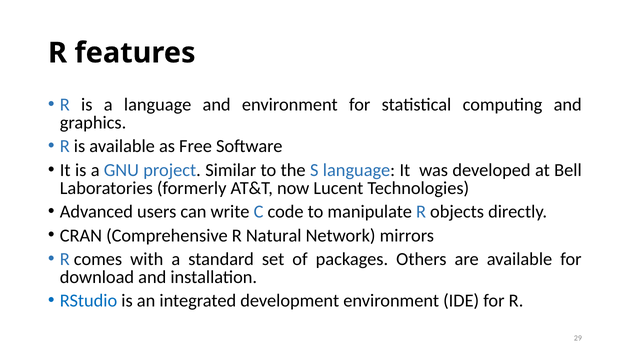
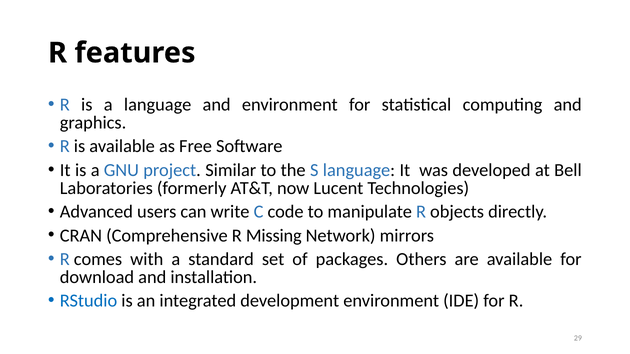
Natural: Natural -> Missing
